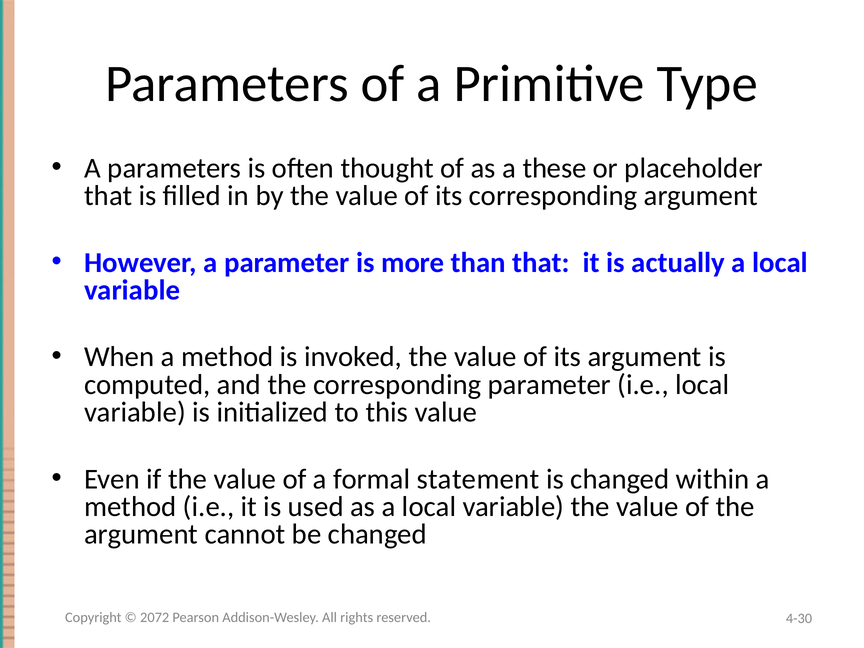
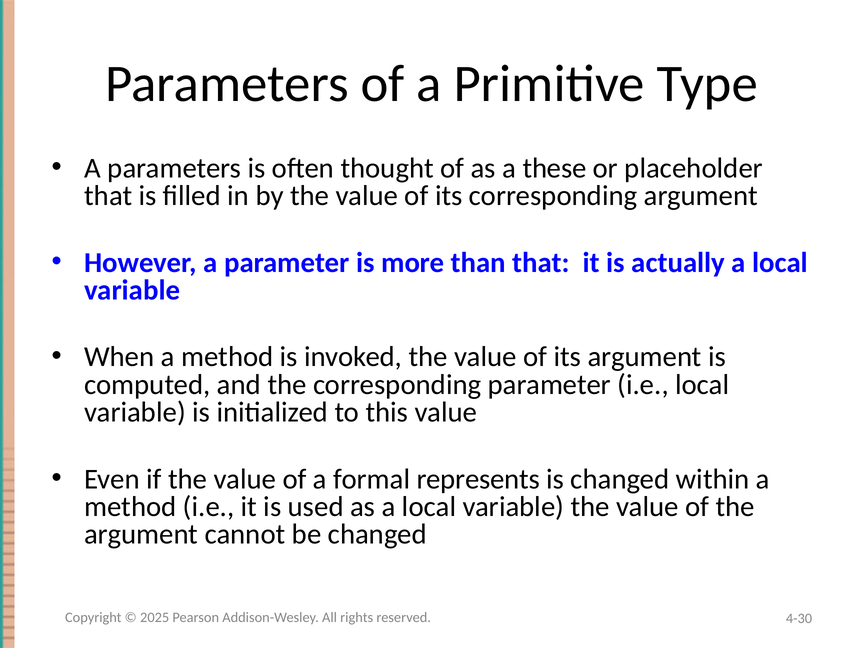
statement: statement -> represents
2072: 2072 -> 2025
